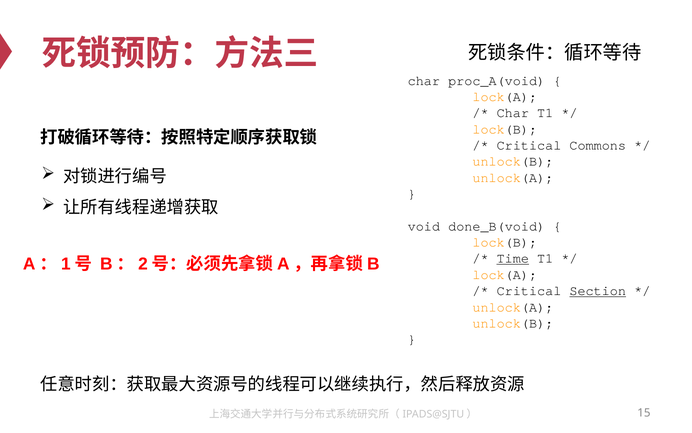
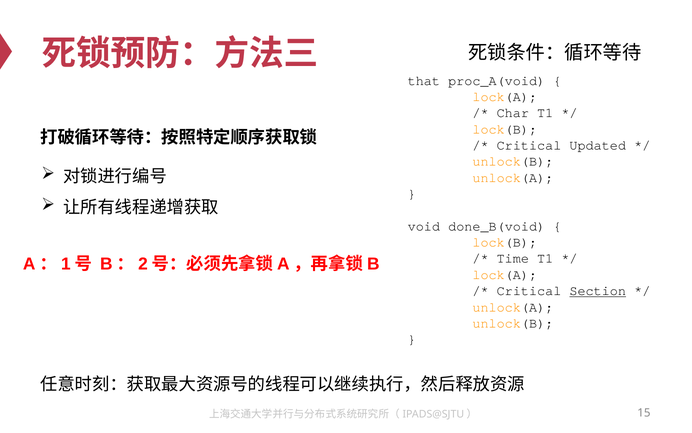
char at (424, 81): char -> that
Commons: Commons -> Updated
Time underline: present -> none
